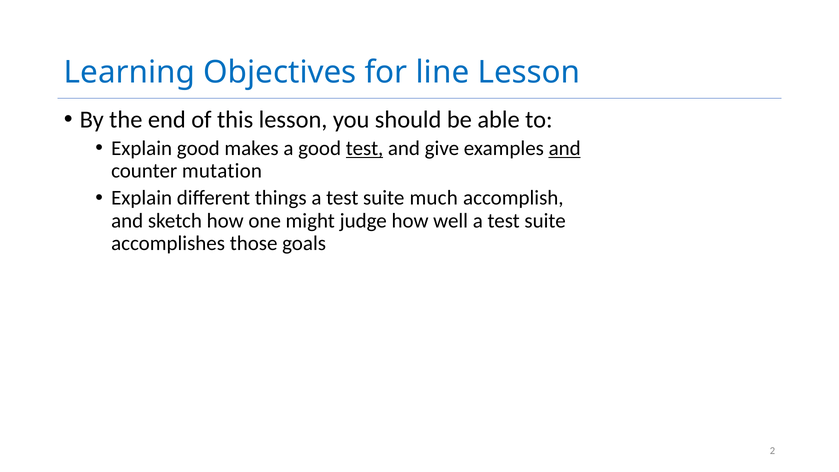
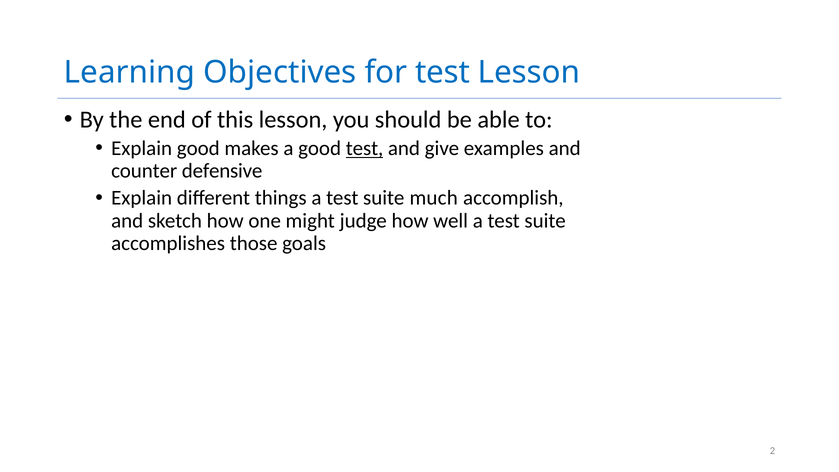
for line: line -> test
and at (565, 148) underline: present -> none
mutation: mutation -> defensive
